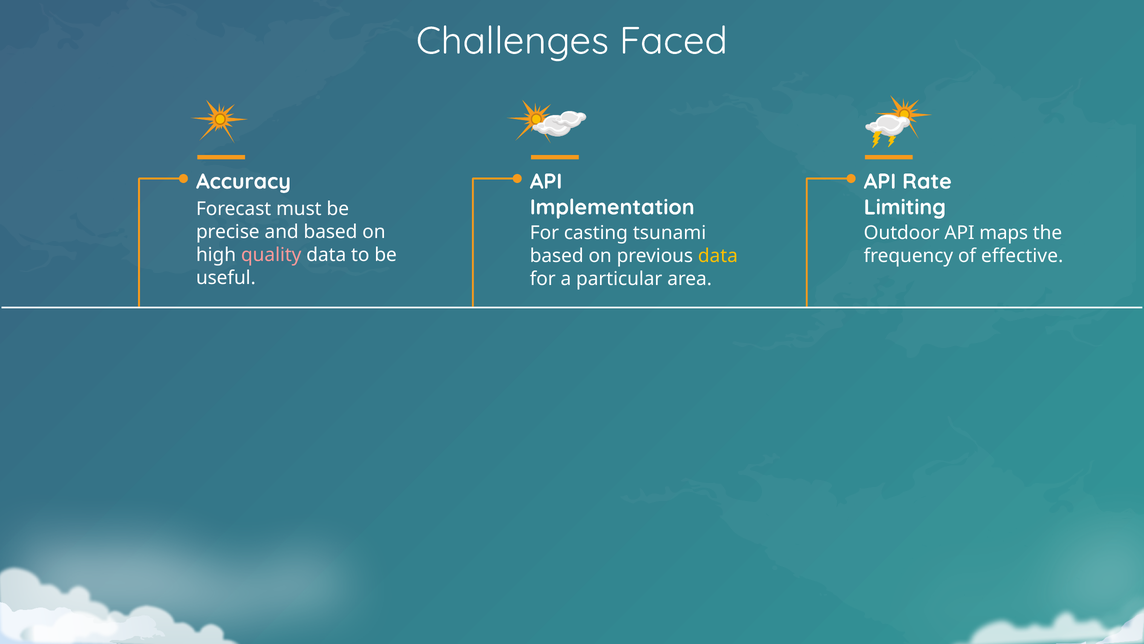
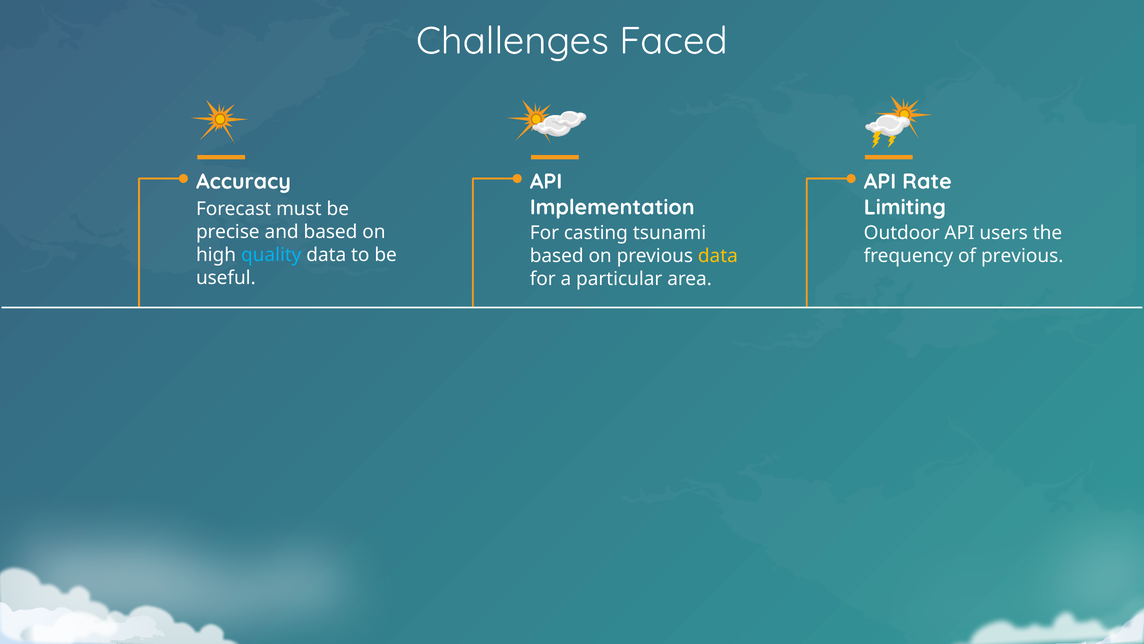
maps: maps -> users
quality colour: pink -> light blue
of effective: effective -> previous
